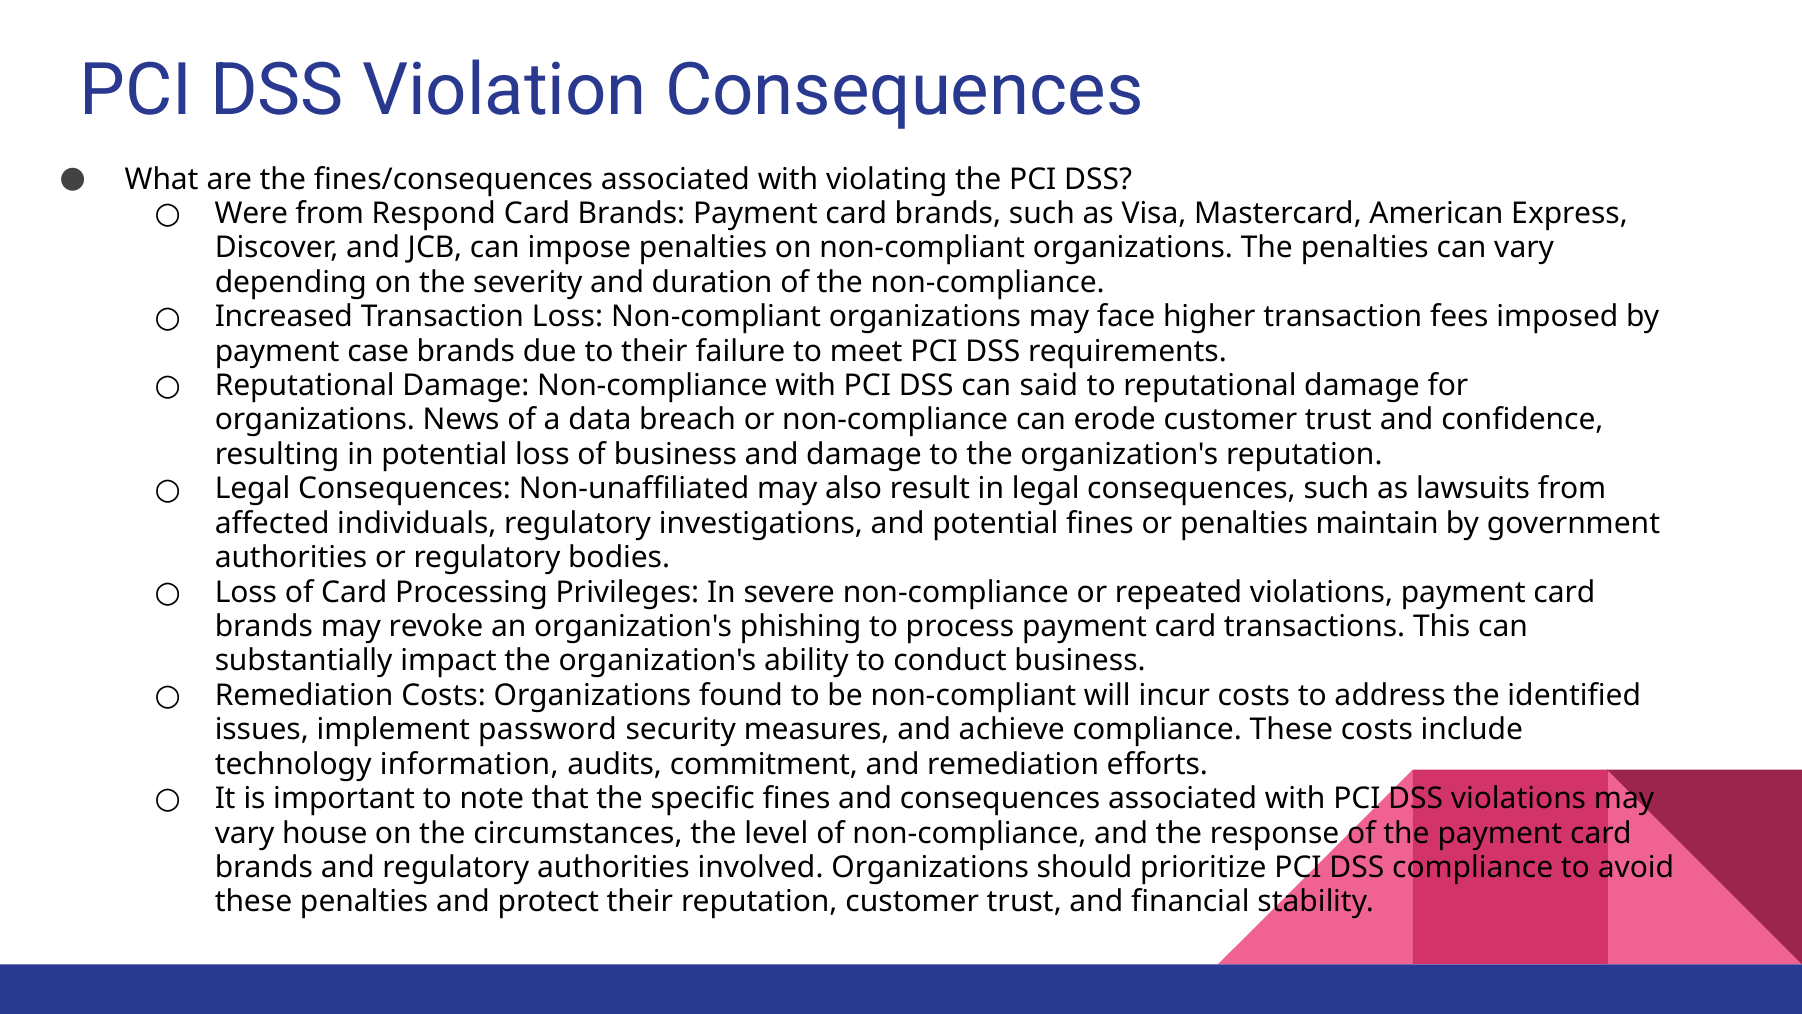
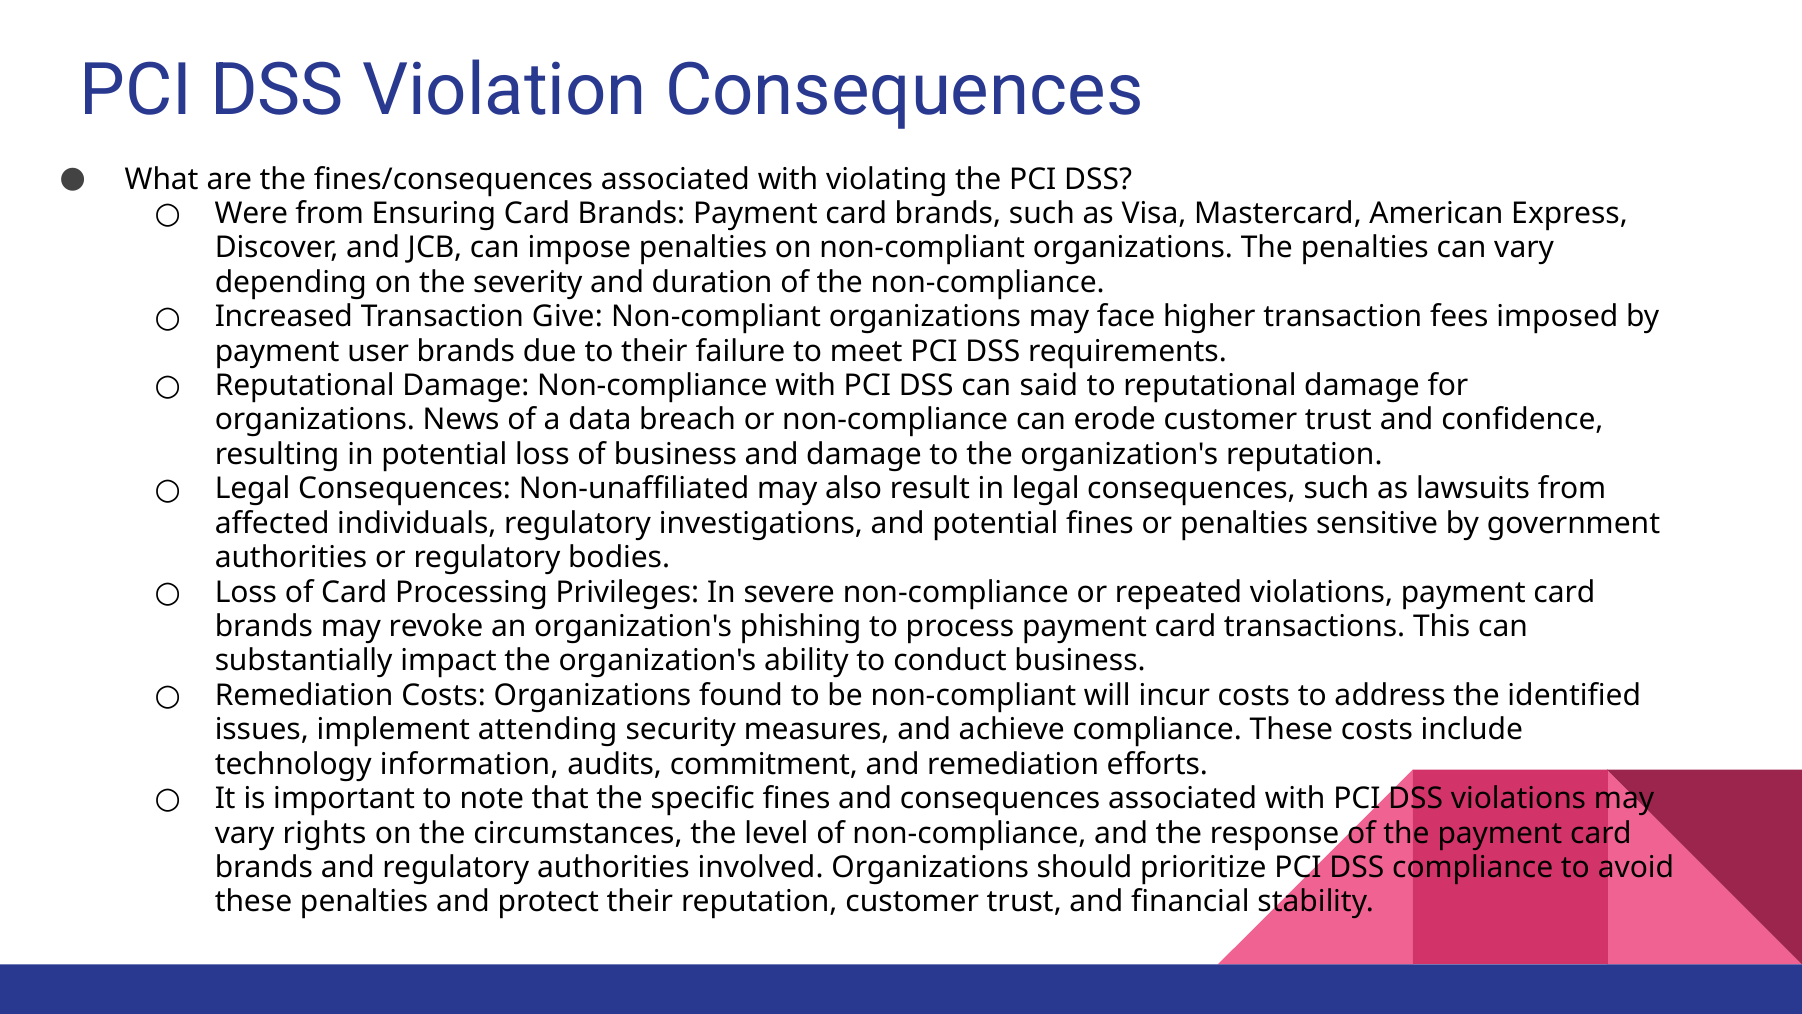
Respond: Respond -> Ensuring
Transaction Loss: Loss -> Give
case: case -> user
maintain: maintain -> sensitive
password: password -> attending
house: house -> rights
